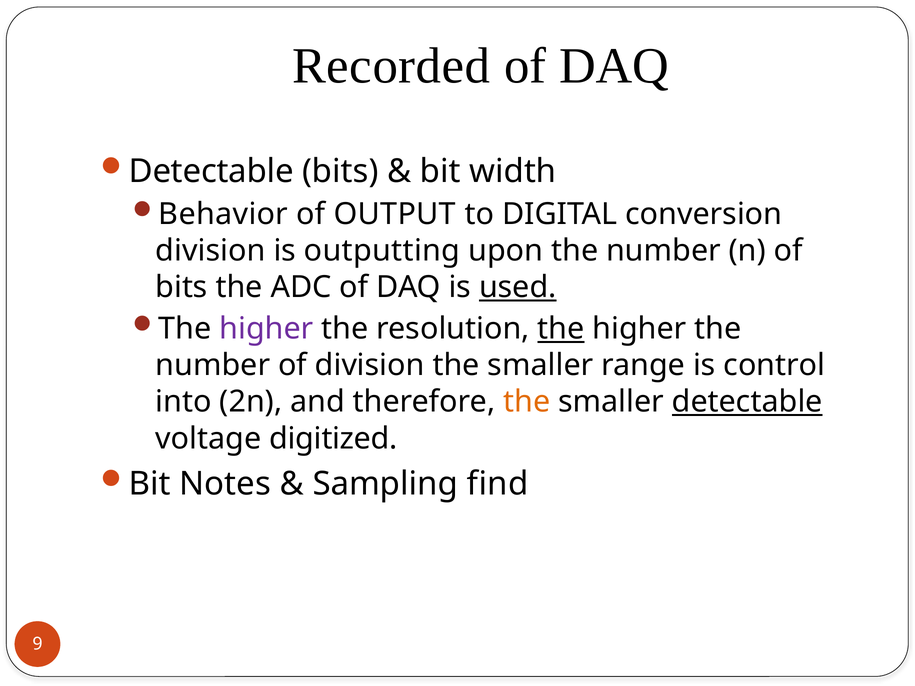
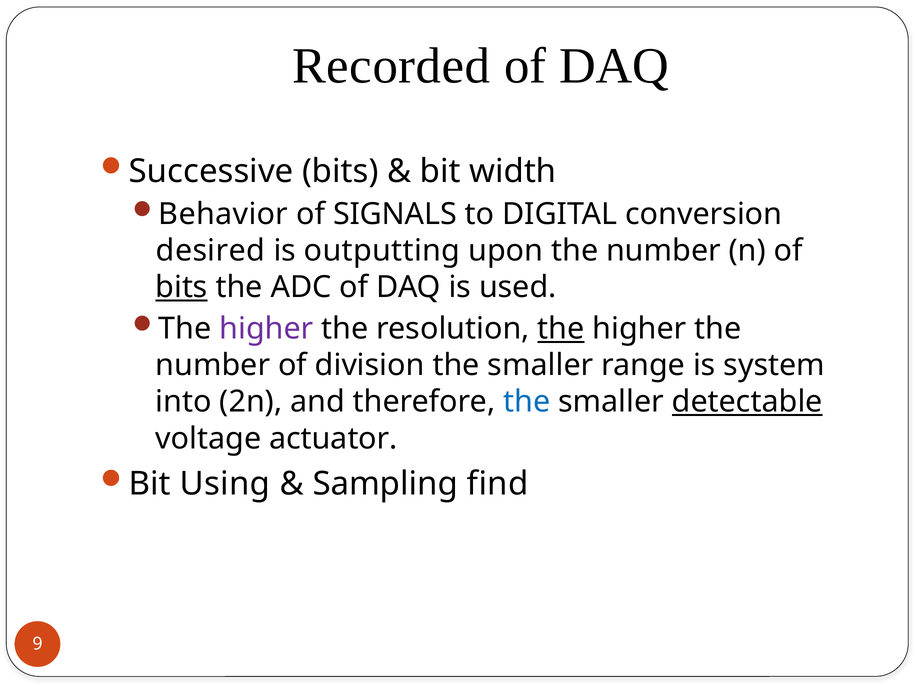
Detectable at (211, 172): Detectable -> Successive
OUTPUT: OUTPUT -> SIGNALS
division at (211, 251): division -> desired
bits at (182, 287) underline: none -> present
used underline: present -> none
control: control -> system
the at (527, 402) colour: orange -> blue
digitized: digitized -> actuator
Notes: Notes -> Using
